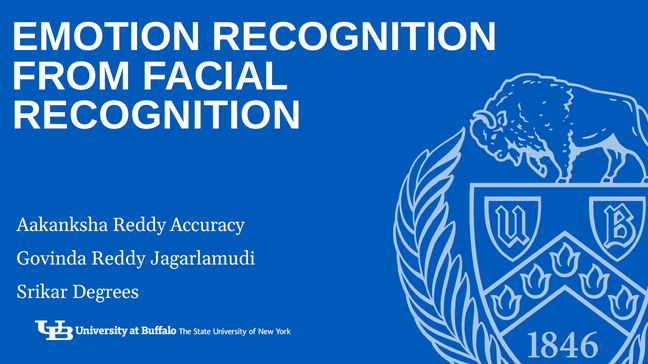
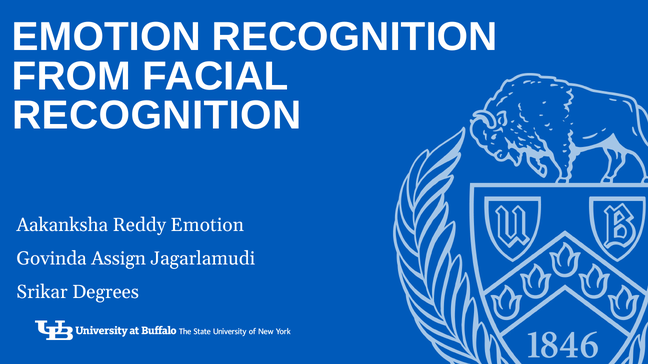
Reddy Accuracy: Accuracy -> Emotion
Govinda Reddy: Reddy -> Assign
